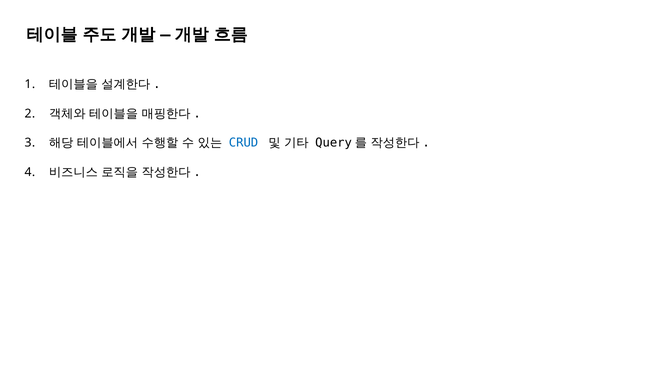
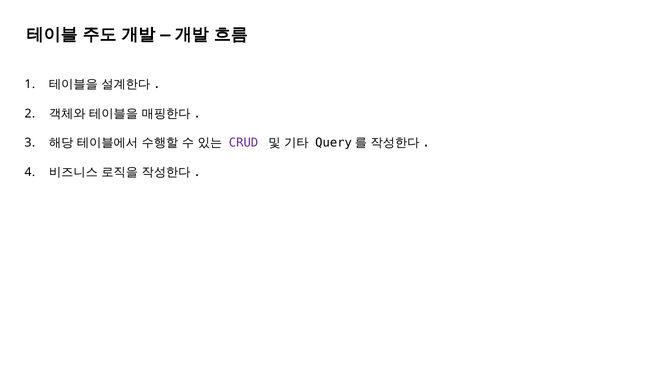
CRUD colour: blue -> purple
